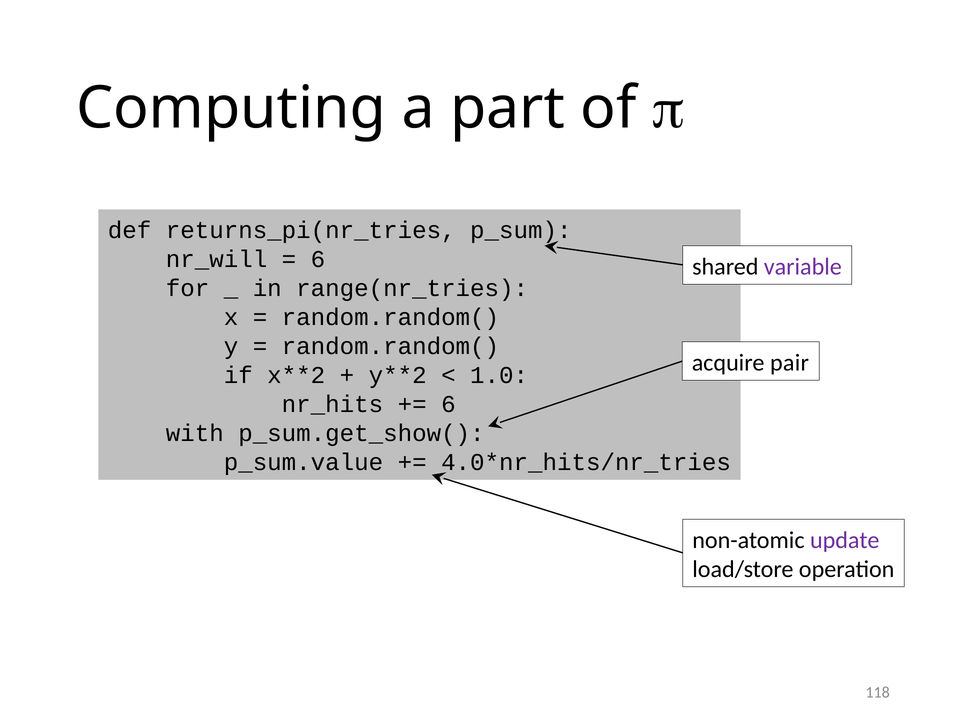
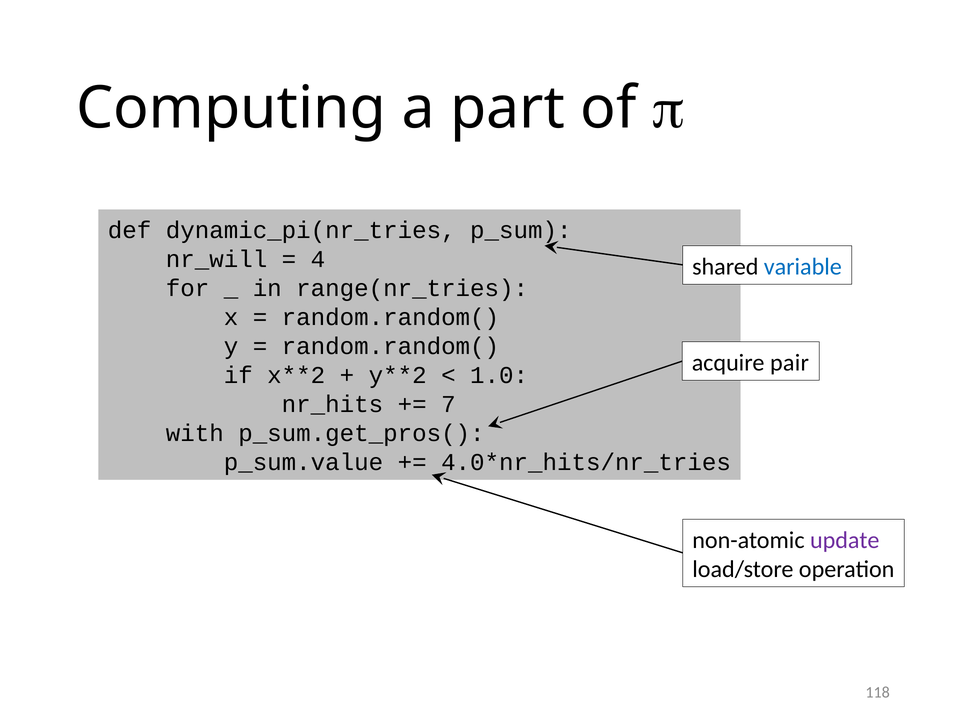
returns_pi(nr_tries: returns_pi(nr_tries -> dynamic_pi(nr_tries
6 at (318, 259): 6 -> 4
variable colour: purple -> blue
6 at (448, 404): 6 -> 7
p_sum.get_show(: p_sum.get_show( -> p_sum.get_pros(
